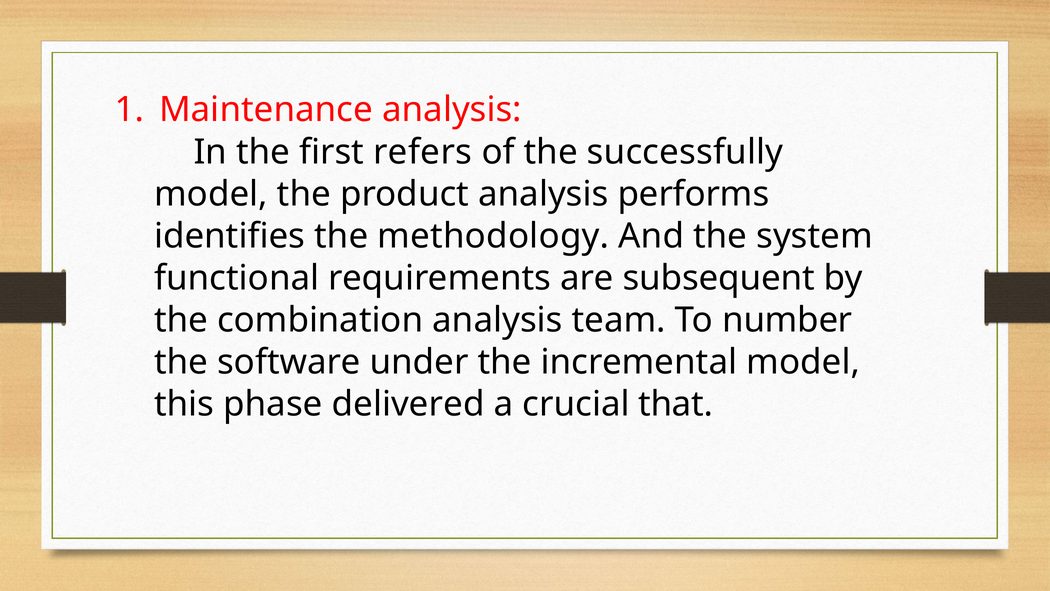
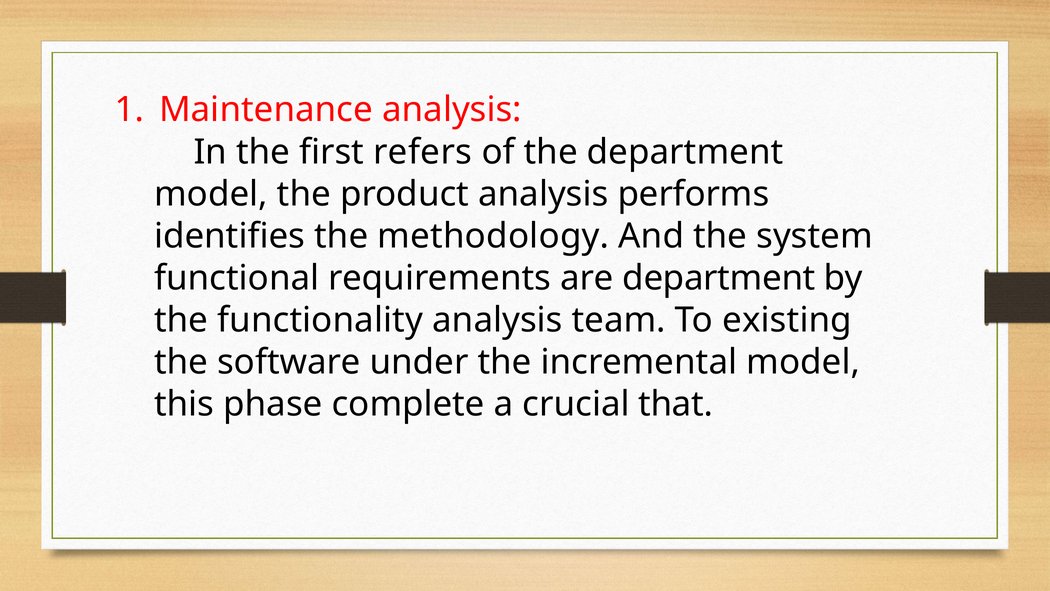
the successfully: successfully -> department
are subsequent: subsequent -> department
combination: combination -> functionality
number: number -> existing
delivered: delivered -> complete
